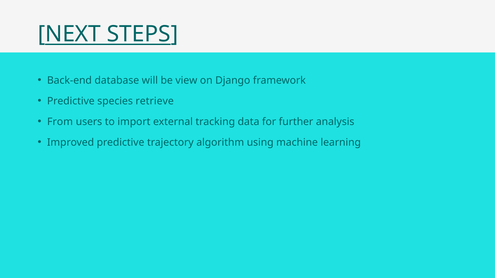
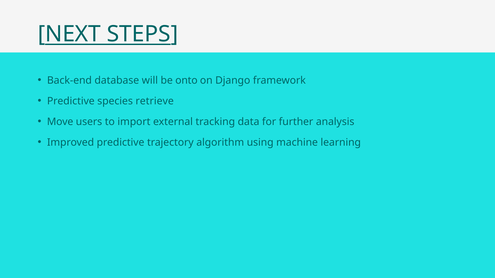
view: view -> onto
From: From -> Move
